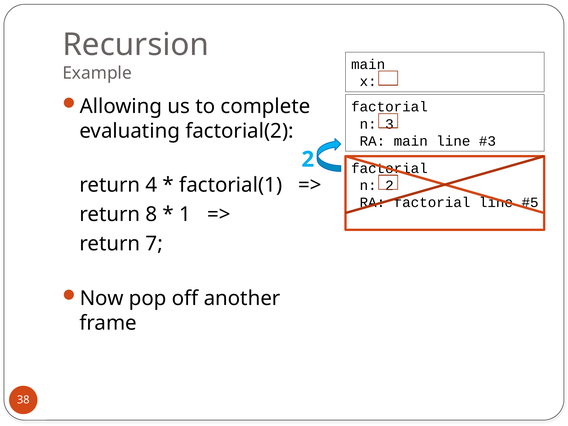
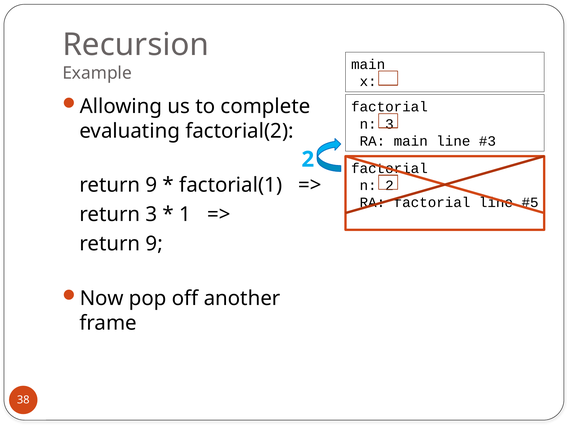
4 at (151, 185): 4 -> 9
return 8: 8 -> 3
7 at (154, 244): 7 -> 9
